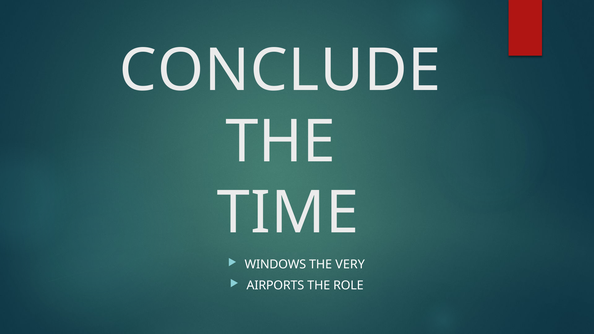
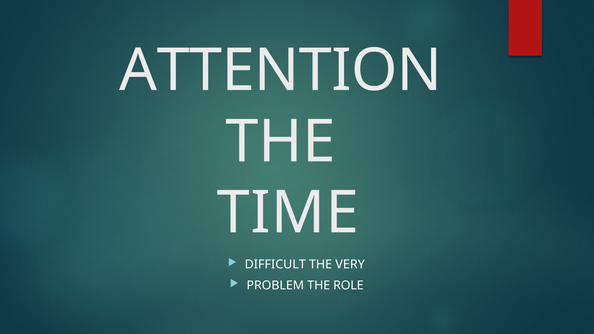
CONCLUDE: CONCLUDE -> ATTENTION
WINDOWS: WINDOWS -> DIFFICULT
AIRPORTS: AIRPORTS -> PROBLEM
